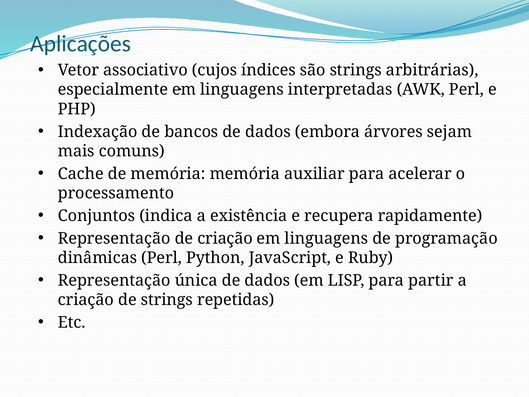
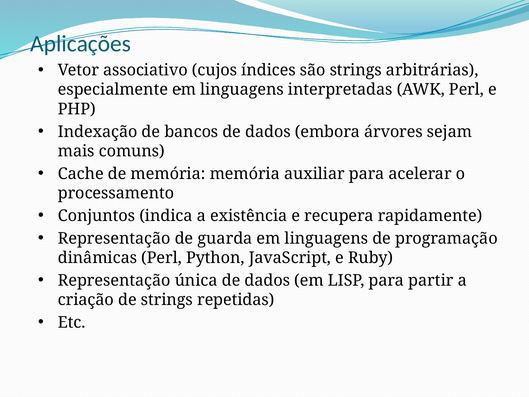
de criação: criação -> guarda
